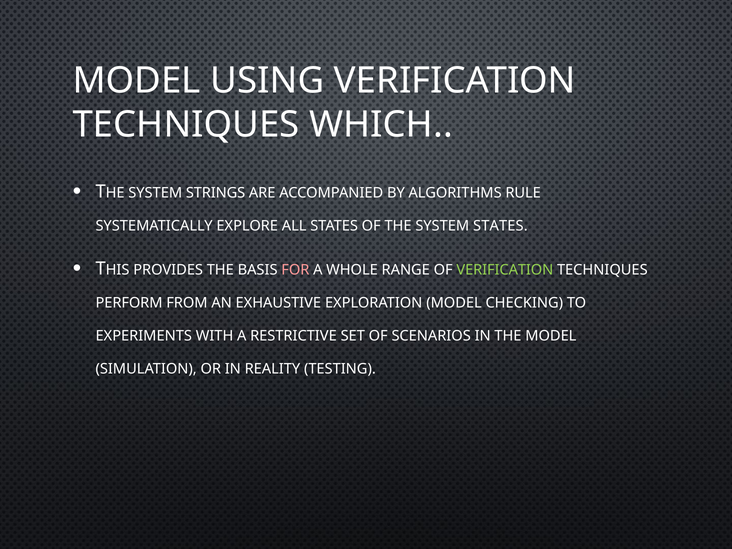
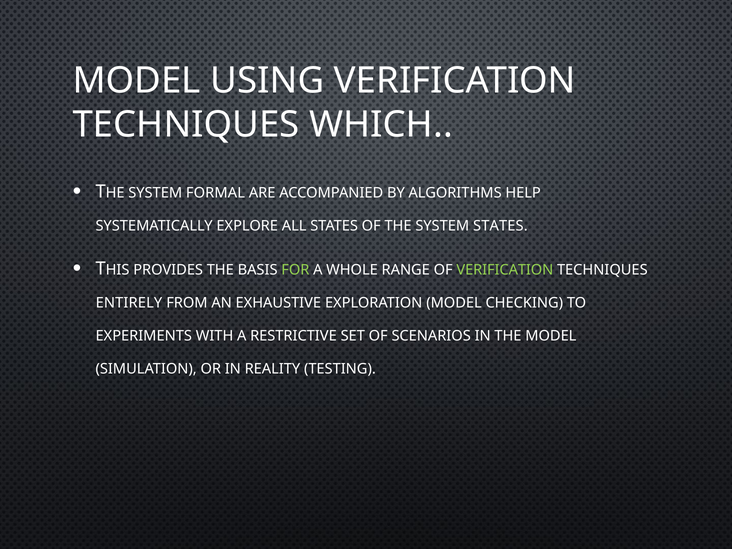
STRINGS: STRINGS -> FORMAL
RULE: RULE -> HELP
FOR colour: pink -> light green
PERFORM: PERFORM -> ENTIRELY
